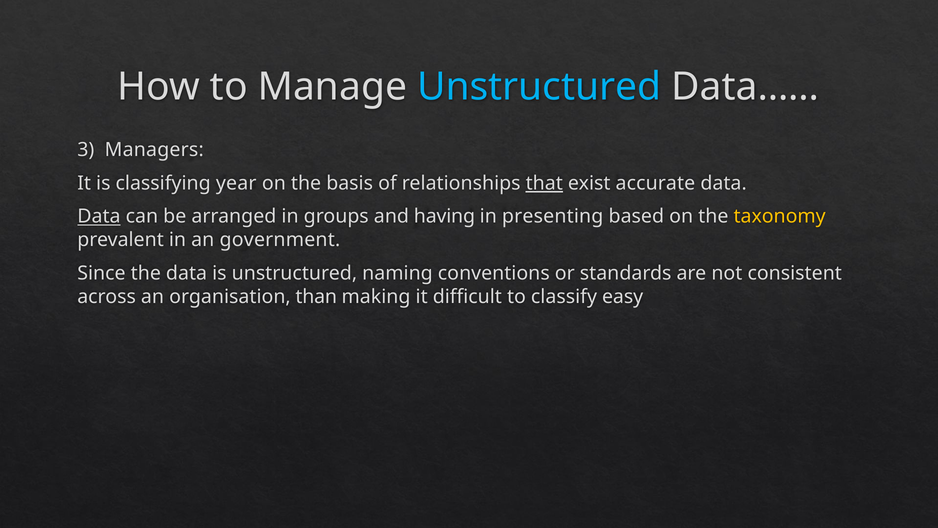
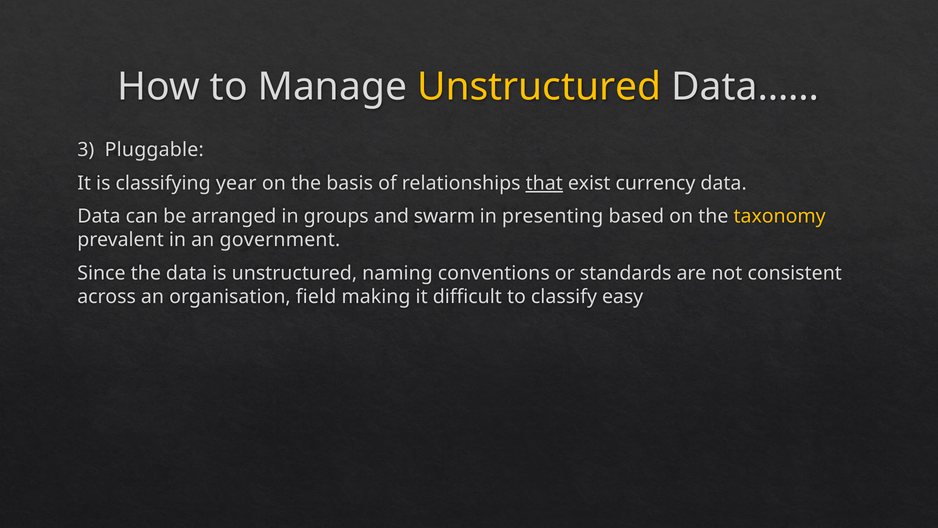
Unstructured at (539, 87) colour: light blue -> yellow
Managers: Managers -> Pluggable
accurate: accurate -> currency
Data at (99, 216) underline: present -> none
having: having -> swarm
than: than -> field
